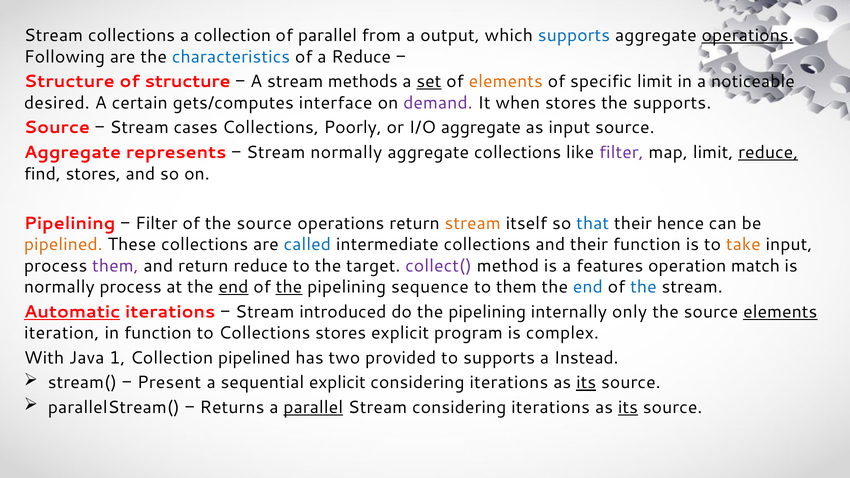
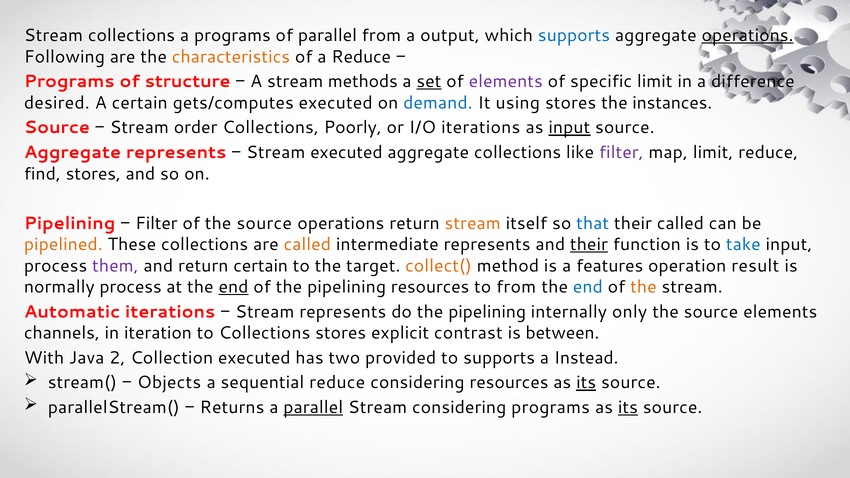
a collection: collection -> programs
characteristics colour: blue -> orange
Structure at (69, 82): Structure -> Programs
elements at (506, 82) colour: orange -> purple
noticeable: noticeable -> difference
gets/computes interface: interface -> executed
demand colour: purple -> blue
when: when -> using
the supports: supports -> instances
cases: cases -> order
I/O aggregate: aggregate -> iterations
input at (569, 128) underline: none -> present
Stream normally: normally -> executed
reduce at (768, 152) underline: present -> none
their hence: hence -> called
called at (307, 245) colour: blue -> orange
intermediate collections: collections -> represents
their at (589, 245) underline: none -> present
take colour: orange -> blue
return reduce: reduce -> certain
collect( colour: purple -> orange
match: match -> result
the at (289, 287) underline: present -> none
pipelining sequence: sequence -> resources
to them: them -> from
the at (643, 287) colour: blue -> orange
Automatic underline: present -> none
Stream introduced: introduced -> represents
elements at (780, 312) underline: present -> none
iteration: iteration -> channels
in function: function -> iteration
program: program -> contrast
complex: complex -> between
1: 1 -> 2
Collection pipelined: pipelined -> executed
Present: Present -> Objects
sequential explicit: explicit -> reduce
iterations at (509, 383): iterations -> resources
Stream considering iterations: iterations -> programs
